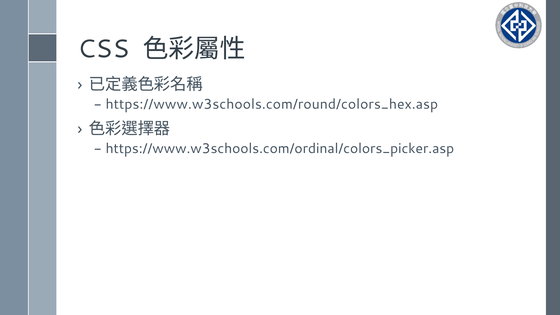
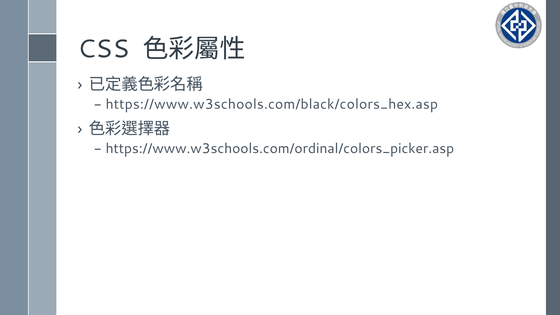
https://www.w3schools.com/round/colors_hex.asp: https://www.w3schools.com/round/colors_hex.asp -> https://www.w3schools.com/black/colors_hex.asp
